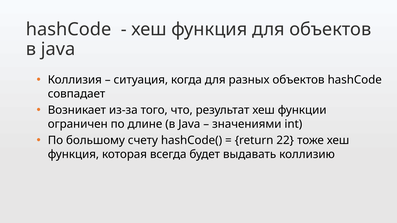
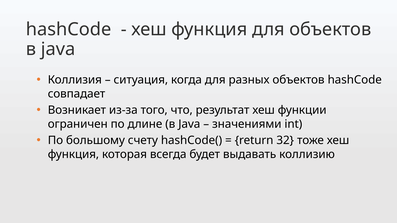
22: 22 -> 32
